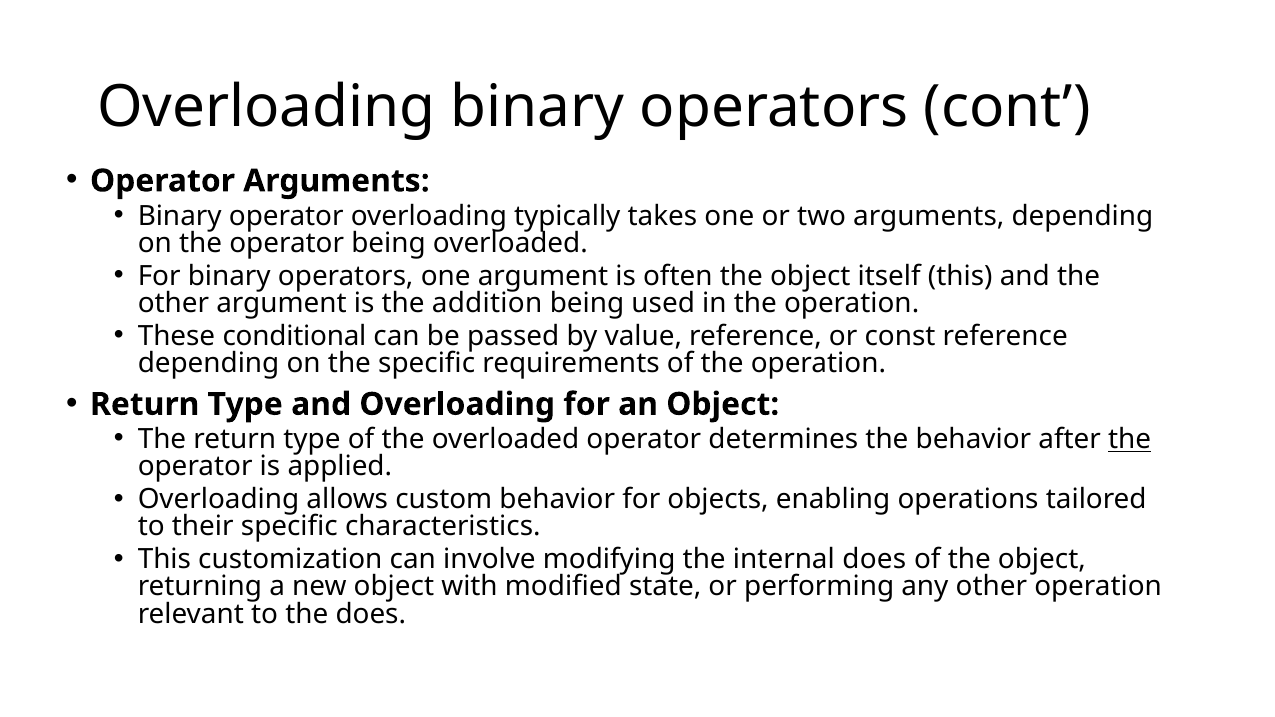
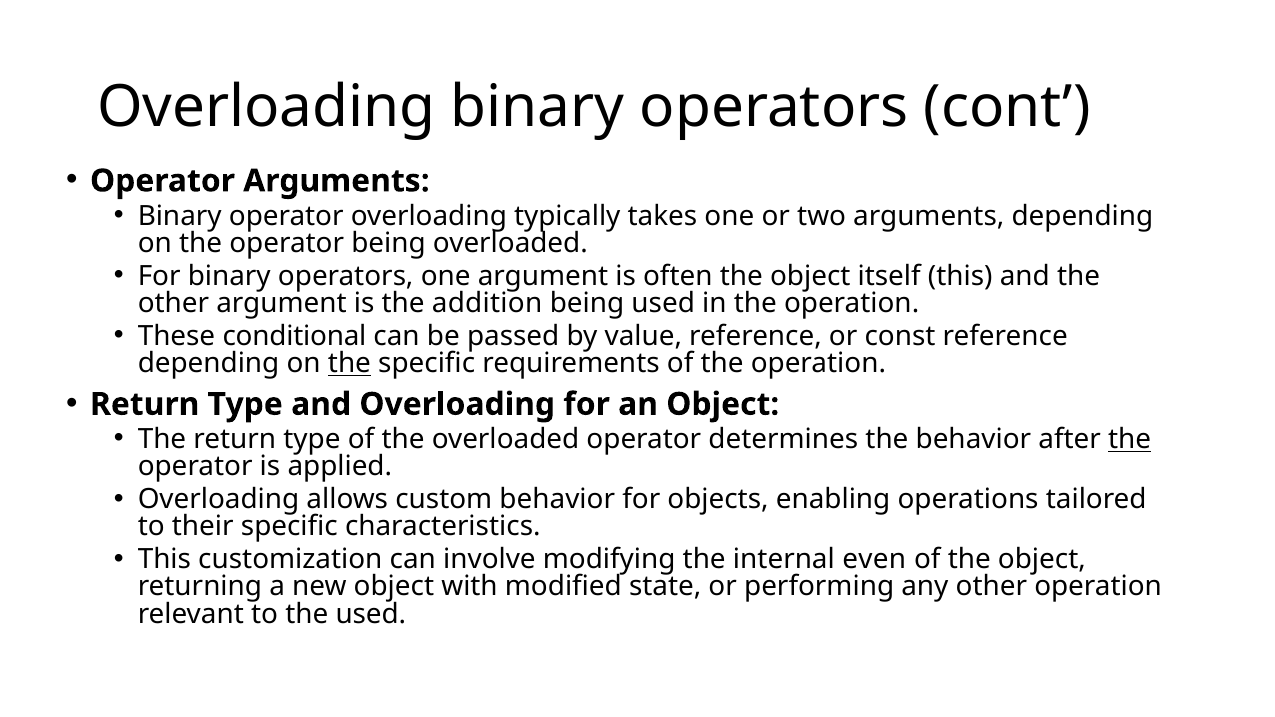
the at (349, 364) underline: none -> present
internal does: does -> even
the does: does -> used
